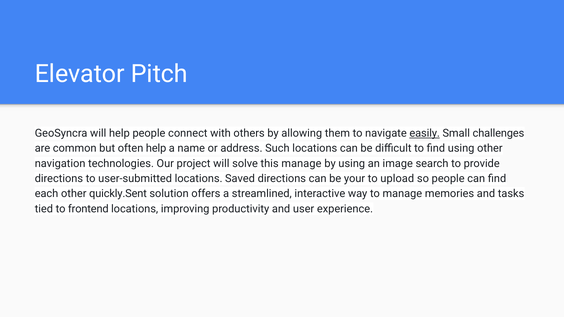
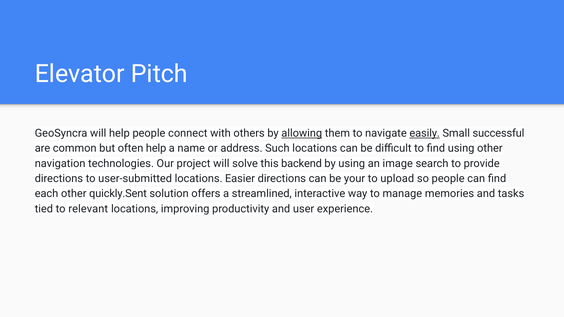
allowing underline: none -> present
challenges: challenges -> successful
this manage: manage -> backend
Saved: Saved -> Easier
frontend: frontend -> relevant
